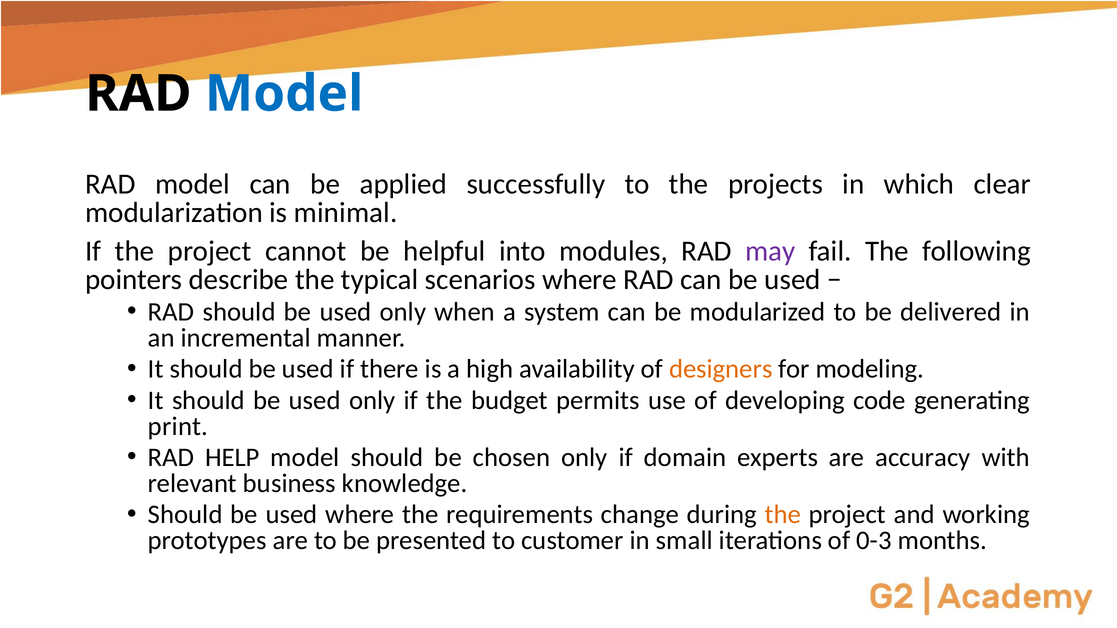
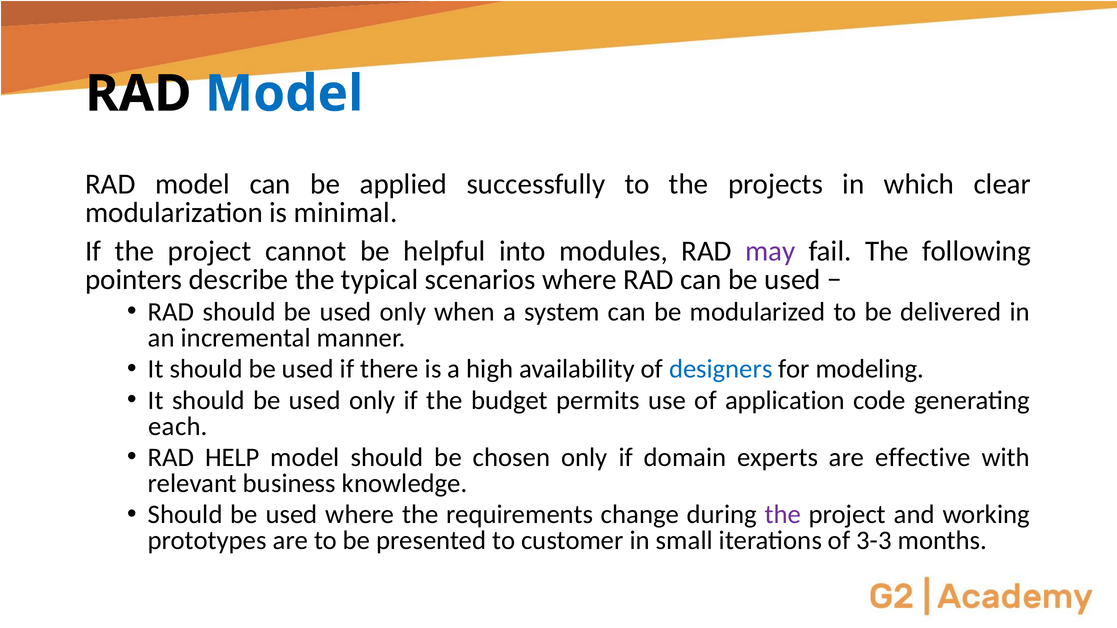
designers colour: orange -> blue
developing: developing -> application
print: print -> each
accuracy: accuracy -> effective
the at (783, 515) colour: orange -> purple
0-3: 0-3 -> 3-3
